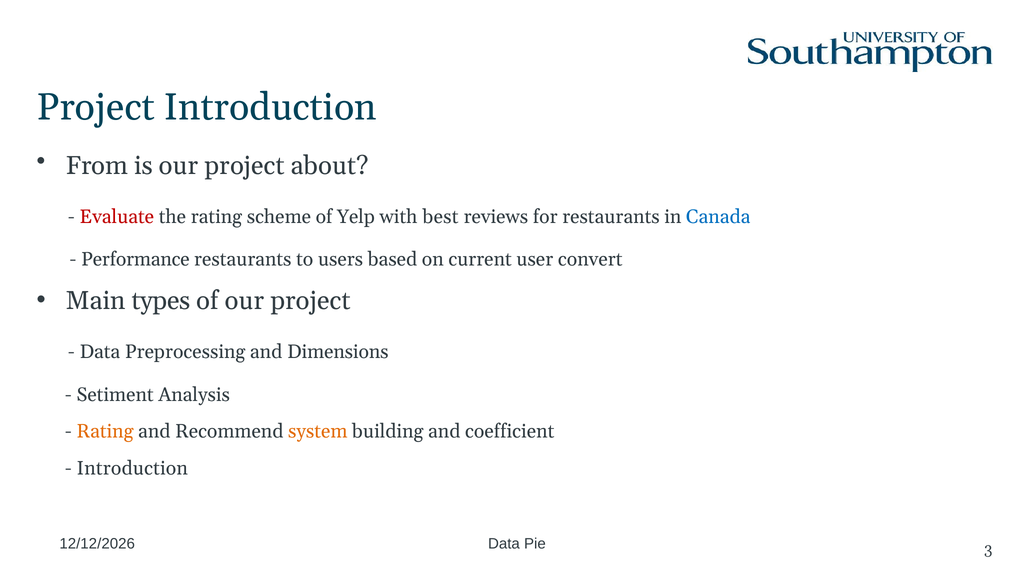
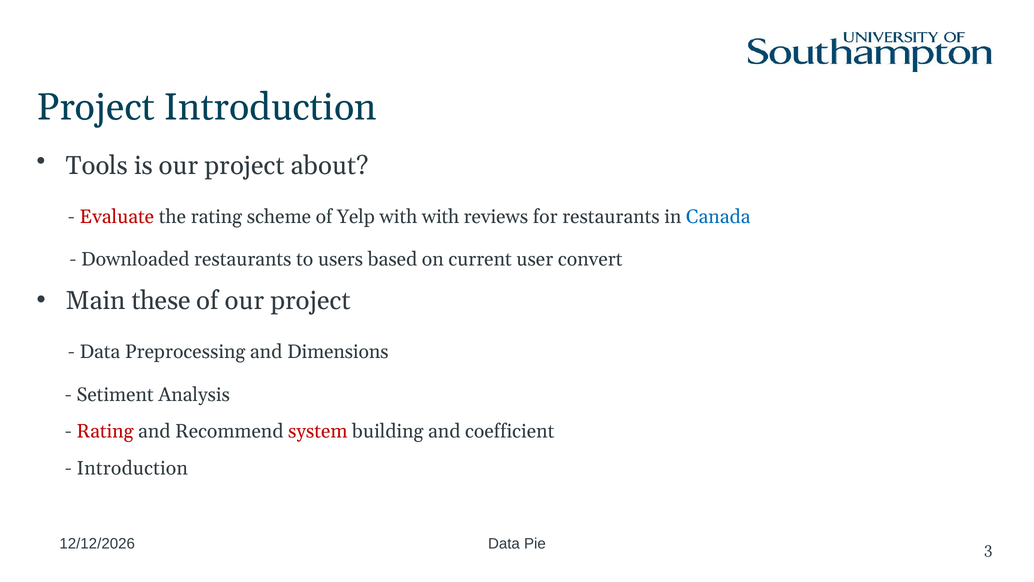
From: From -> Tools
with best: best -> with
Performance: Performance -> Downloaded
types: types -> these
Rating at (105, 431) colour: orange -> red
system colour: orange -> red
